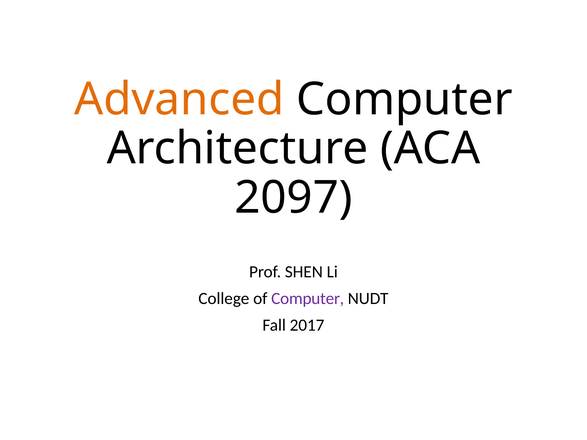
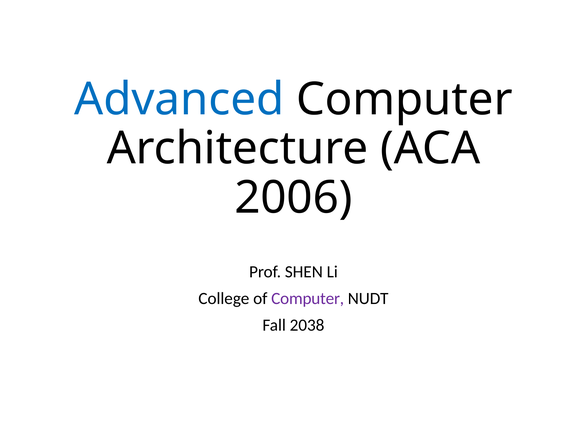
Advanced colour: orange -> blue
2097: 2097 -> 2006
2017: 2017 -> 2038
